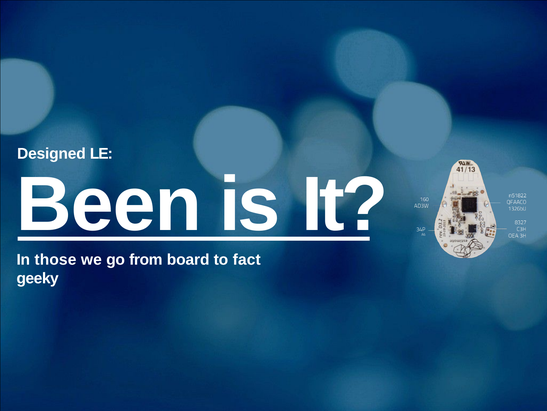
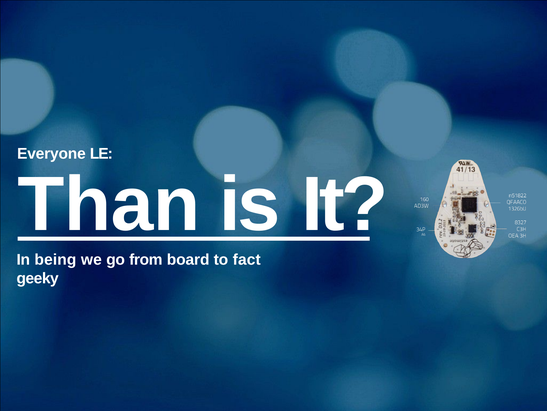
Designed: Designed -> Everyone
Been: Been -> Than
those: those -> being
